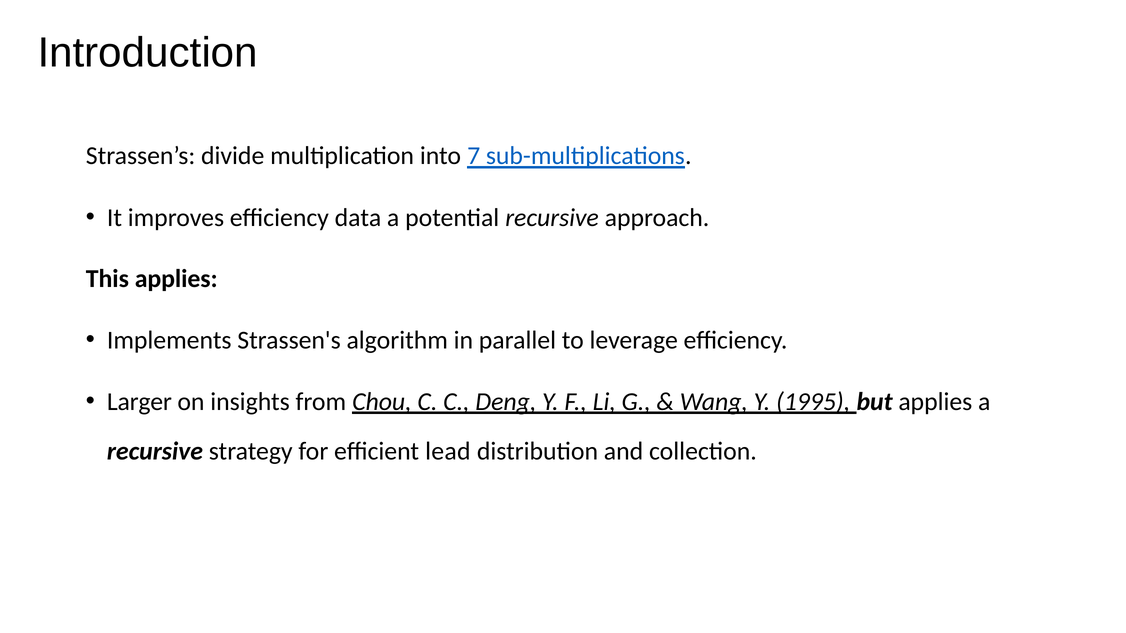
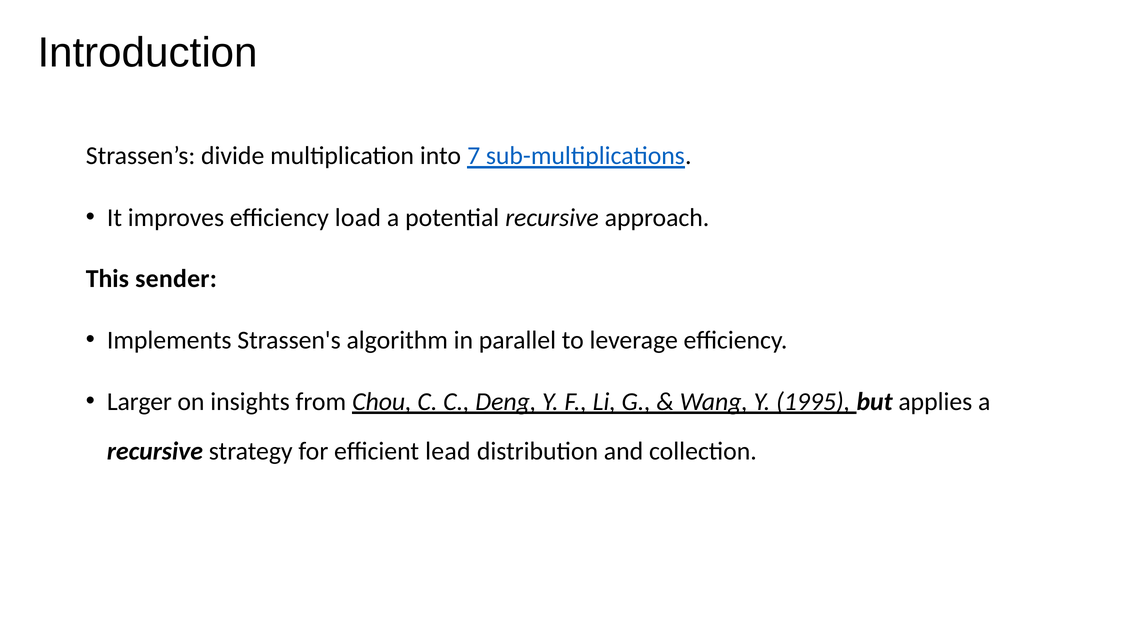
data: data -> load
This applies: applies -> sender
